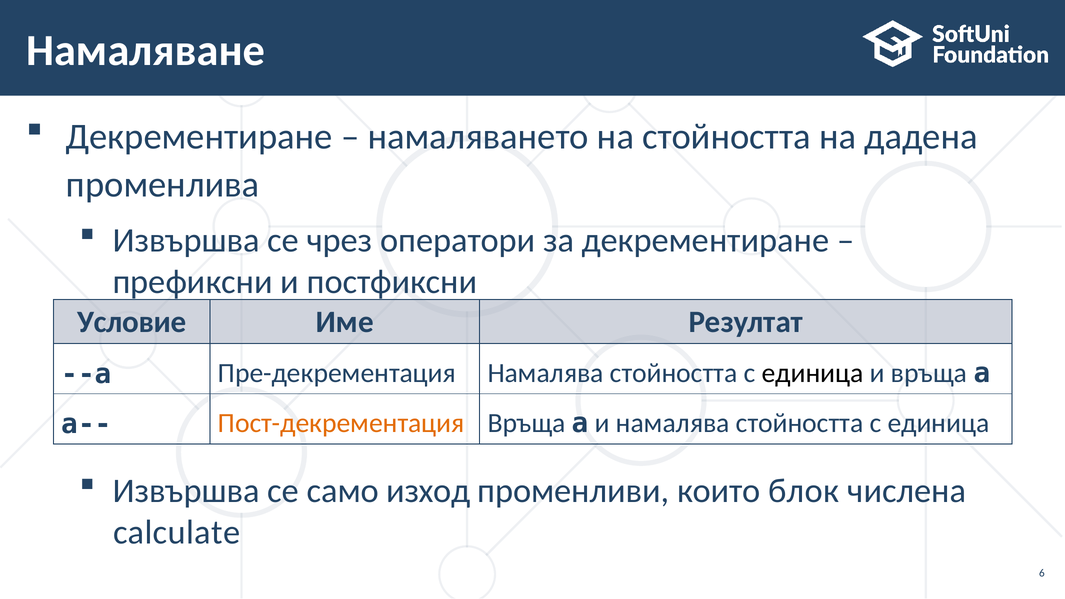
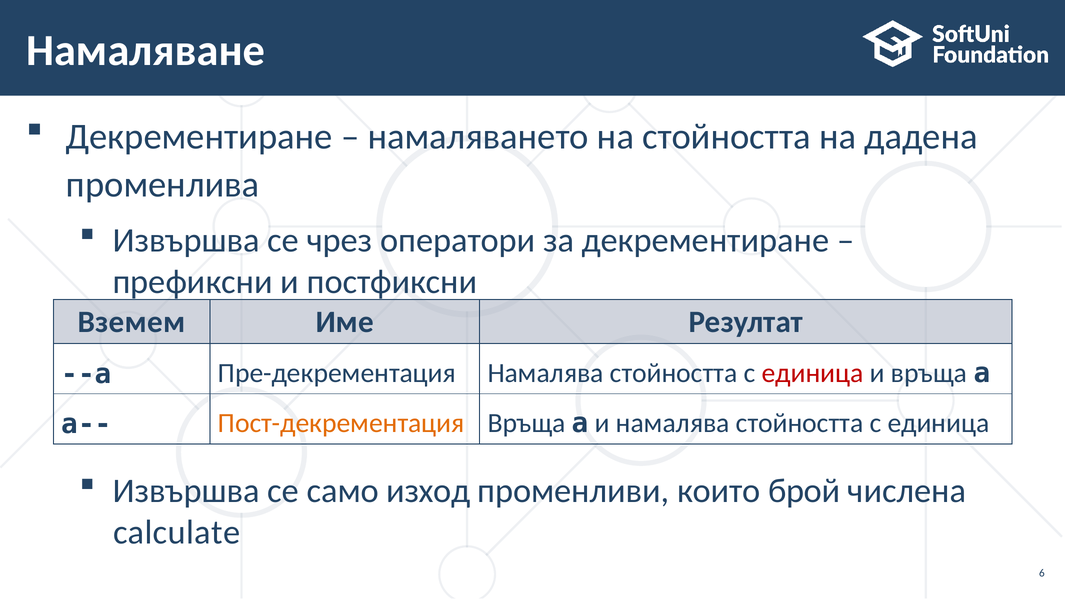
Условие: Условие -> Вземем
единица at (813, 373) colour: black -> red
блок: блок -> брой
